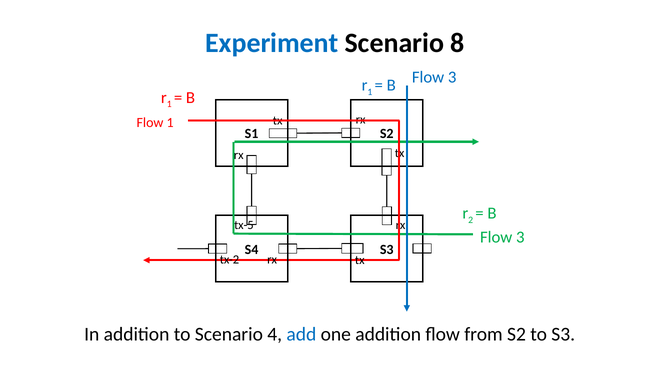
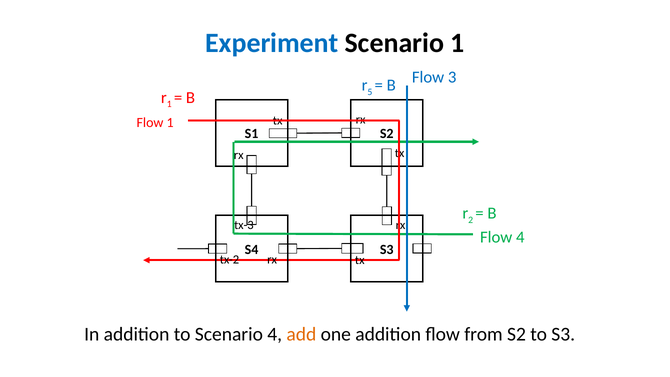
Scenario 8: 8 -> 1
1 at (370, 92): 1 -> 5
tx-5: tx-5 -> tx-3
3 at (520, 237): 3 -> 4
add colour: blue -> orange
